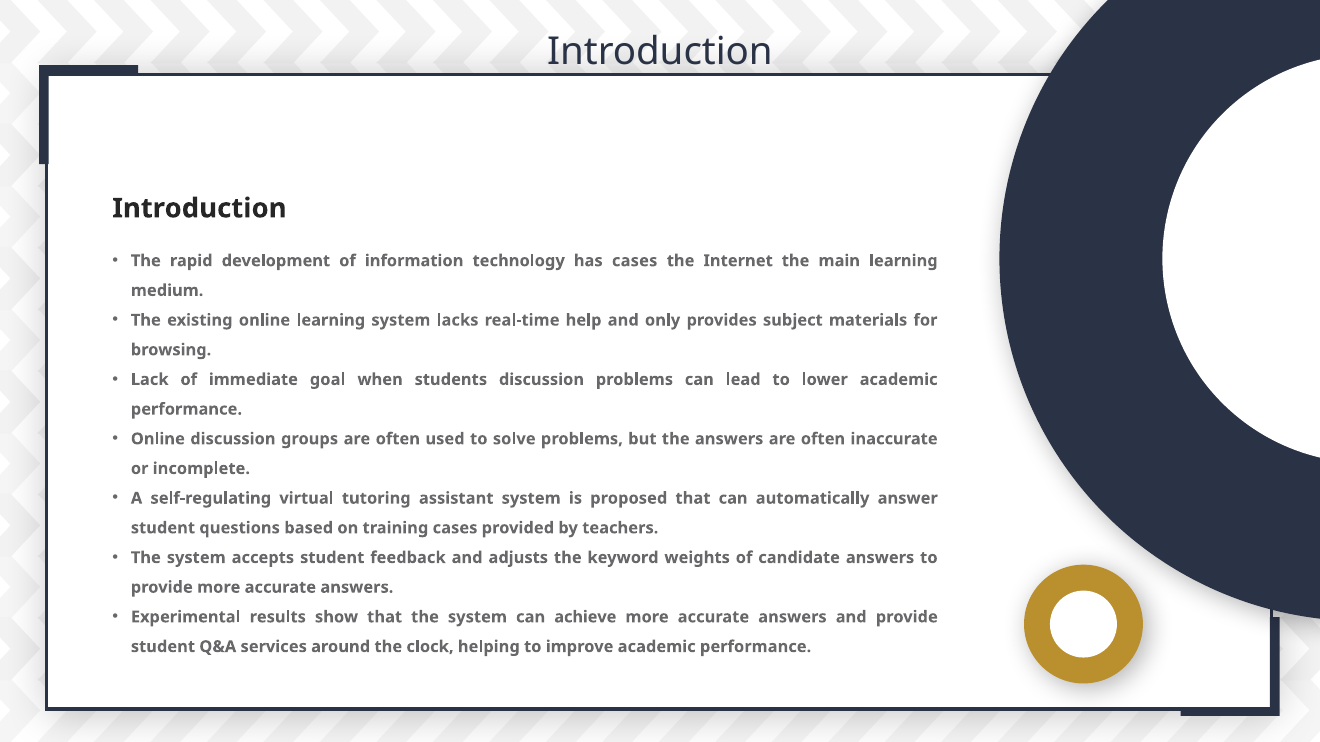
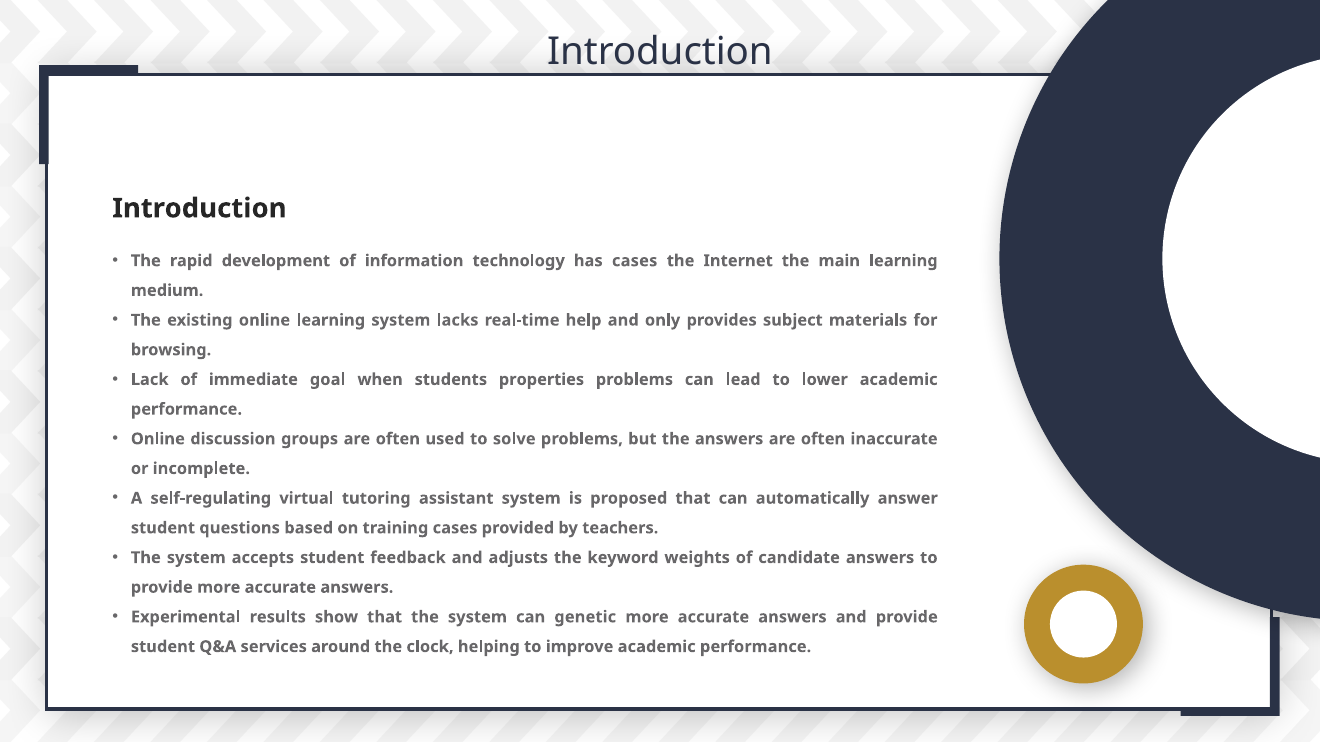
students discussion: discussion -> properties
achieve: achieve -> genetic
